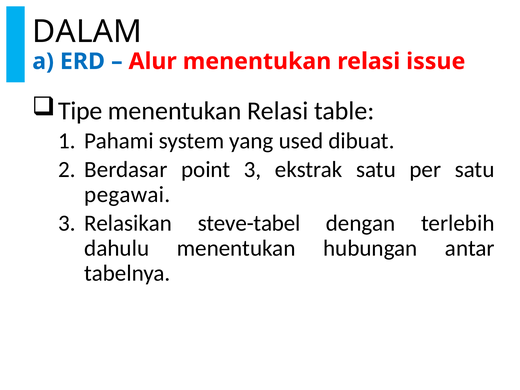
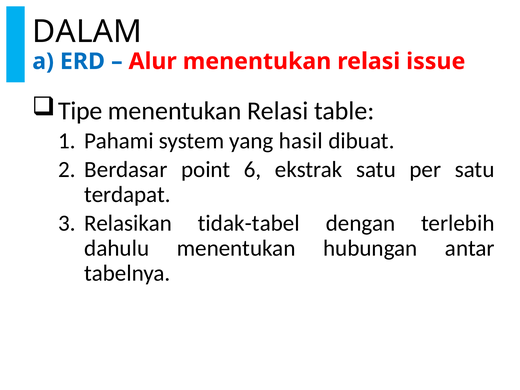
used: used -> hasil
point 3: 3 -> 6
pegawai: pegawai -> terdapat
steve-tabel: steve-tabel -> tidak-tabel
